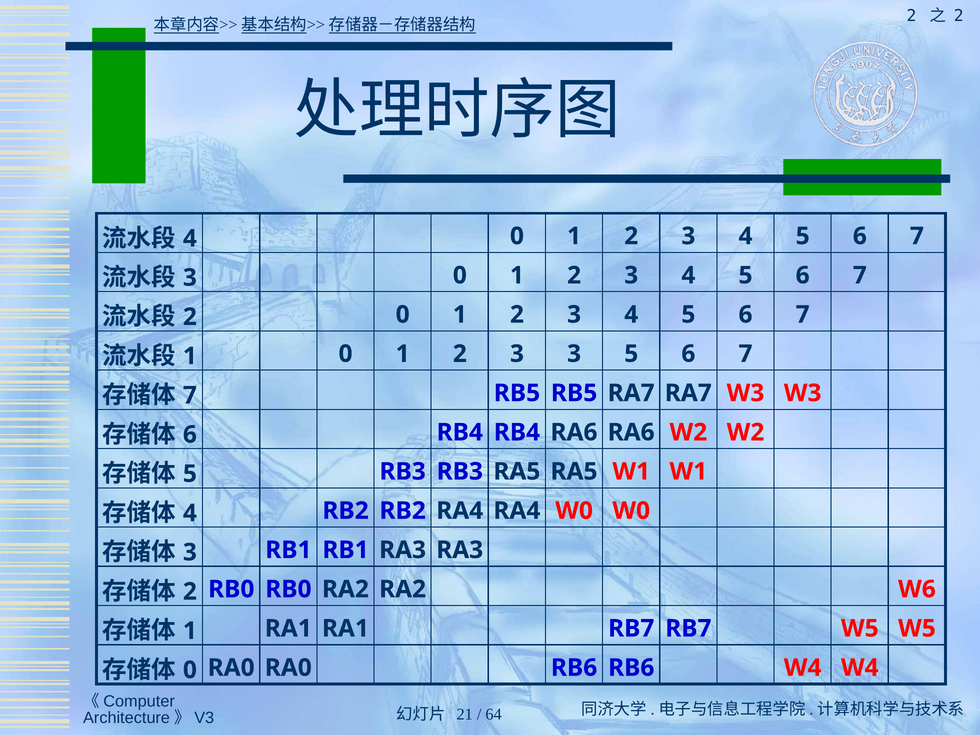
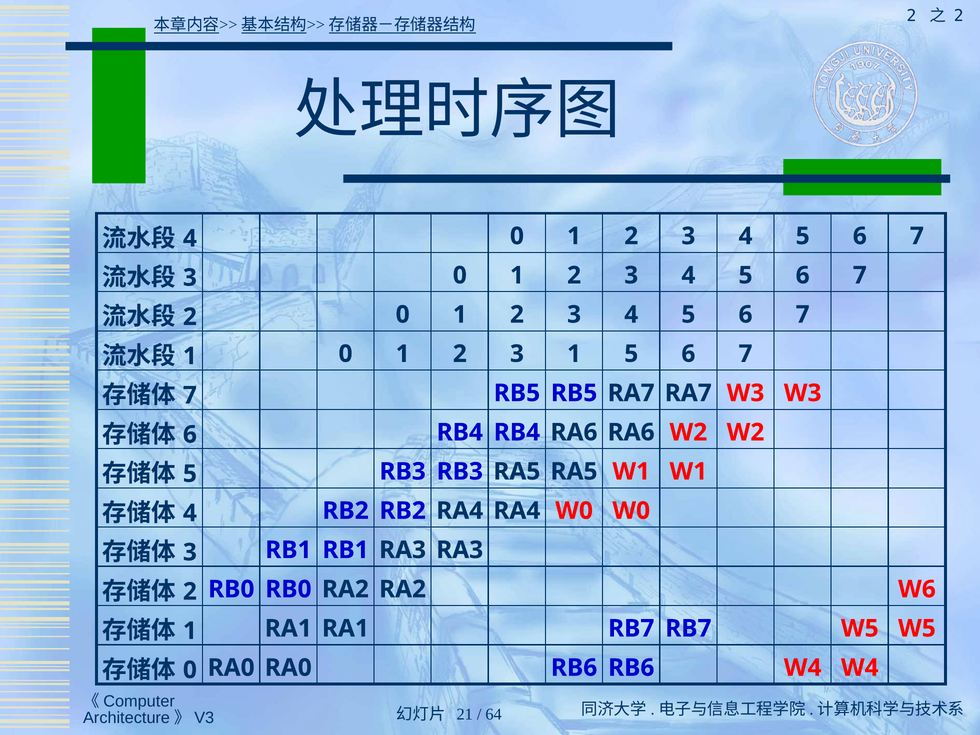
3 3: 3 -> 1
